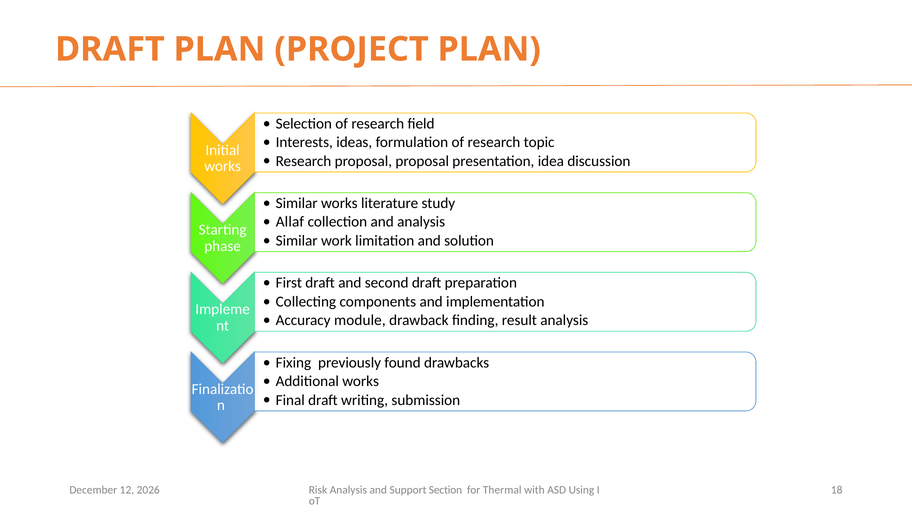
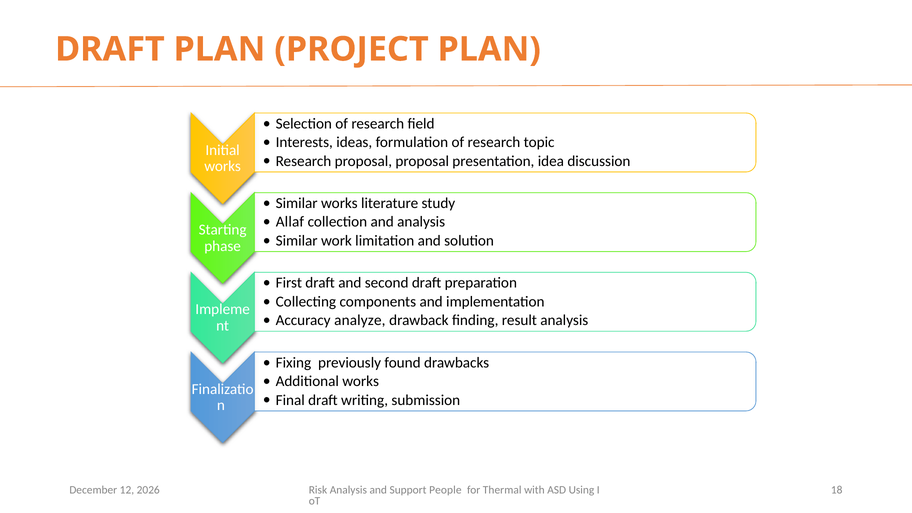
module: module -> analyze
Section: Section -> People
